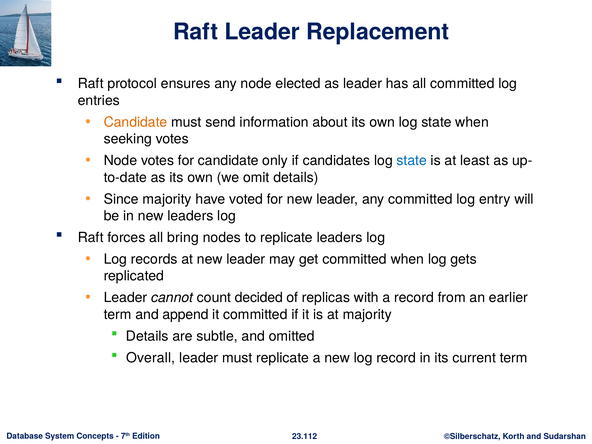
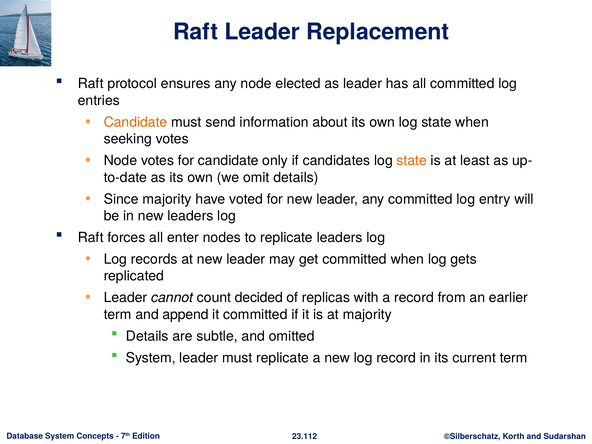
state at (412, 161) colour: blue -> orange
bring: bring -> enter
Overall at (151, 358): Overall -> System
